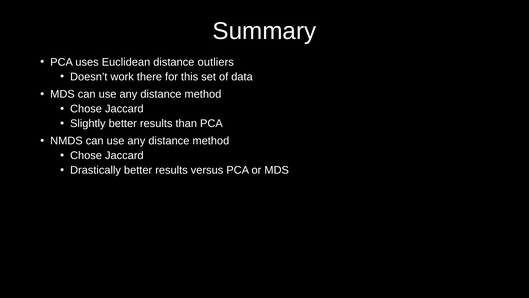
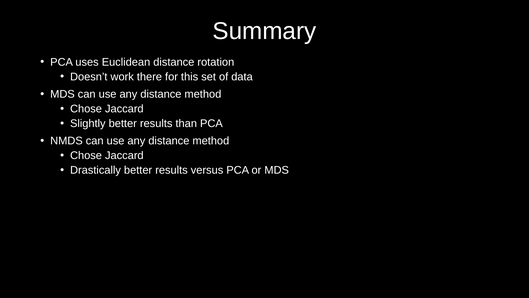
outliers: outliers -> rotation
